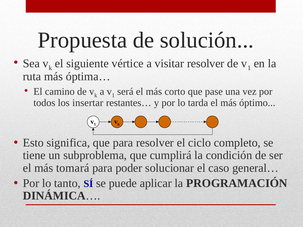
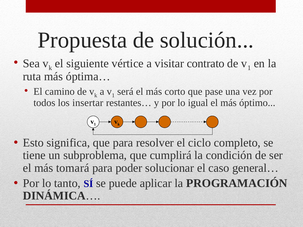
visitar resolver: resolver -> contrato
tarda: tarda -> igual
